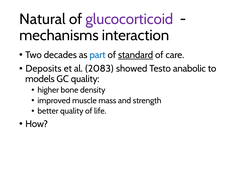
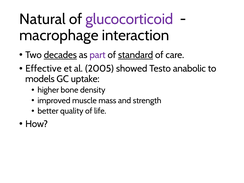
mechanisms: mechanisms -> macrophage
decades underline: none -> present
part colour: blue -> purple
Deposits: Deposits -> Effective
2083: 2083 -> 2005
GC quality: quality -> uptake
